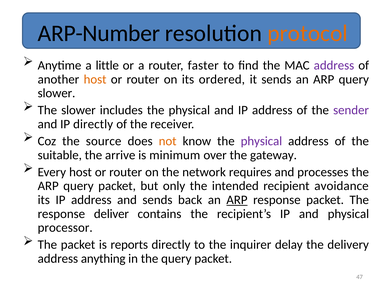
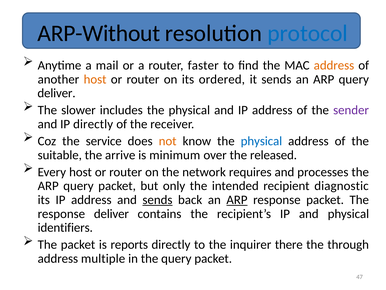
ARP-Number: ARP-Number -> ARP-Without
protocol colour: orange -> blue
little: little -> mail
address at (334, 65) colour: purple -> orange
slower at (56, 93): slower -> deliver
source: source -> service
physical at (261, 141) colour: purple -> blue
gateway: gateway -> released
avoidance: avoidance -> diagnostic
sends at (157, 199) underline: none -> present
processor: processor -> identifiers
delay: delay -> there
delivery: delivery -> through
anything: anything -> multiple
